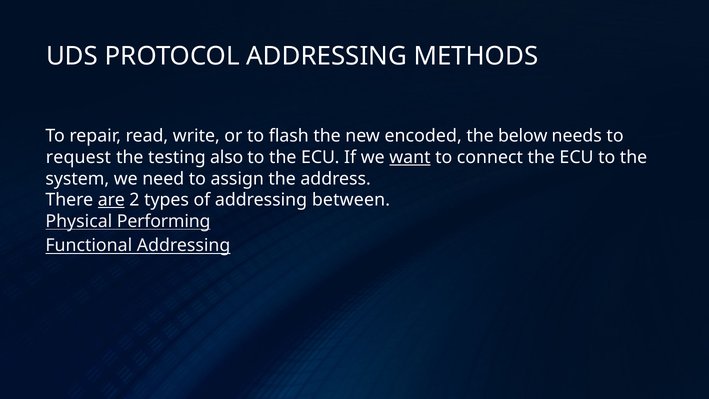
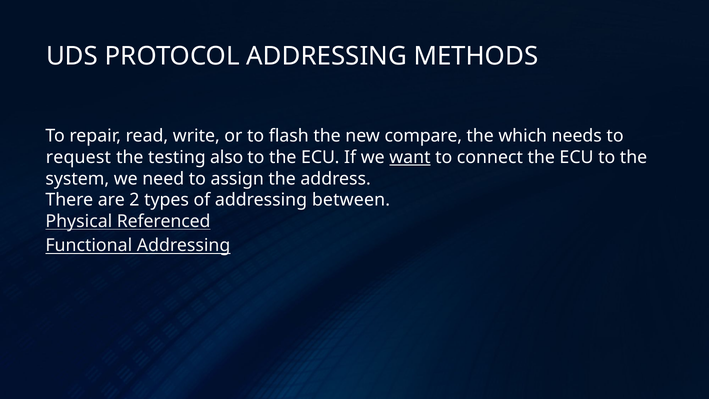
encoded: encoded -> compare
below: below -> which
are underline: present -> none
Performing: Performing -> Referenced
